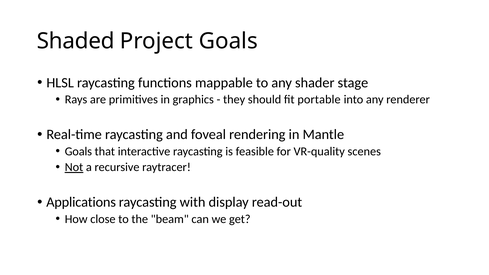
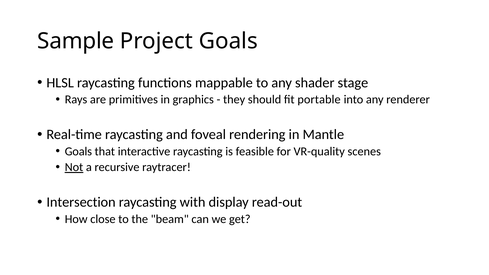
Shaded: Shaded -> Sample
Applications: Applications -> Intersection
